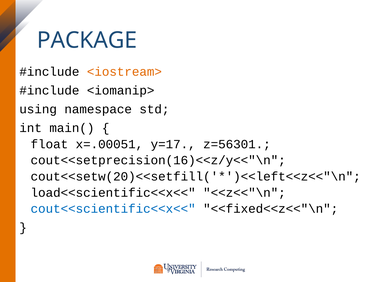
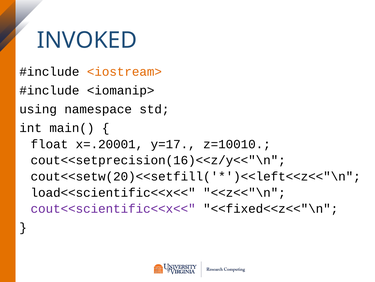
PACKAGE: PACKAGE -> INVOKED
x=.00051: x=.00051 -> x=.20001
z=56301: z=56301 -> z=10010
cout<<scientific<<x<< colour: blue -> purple
